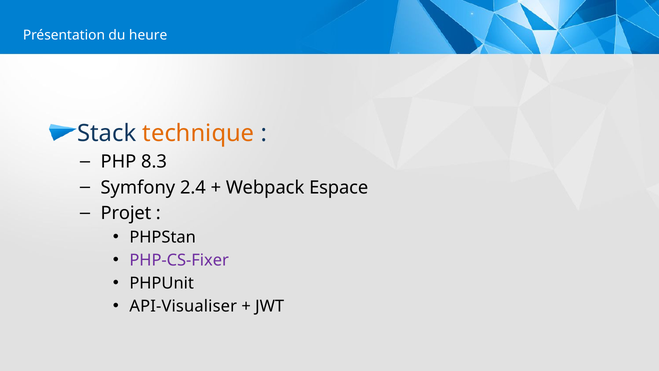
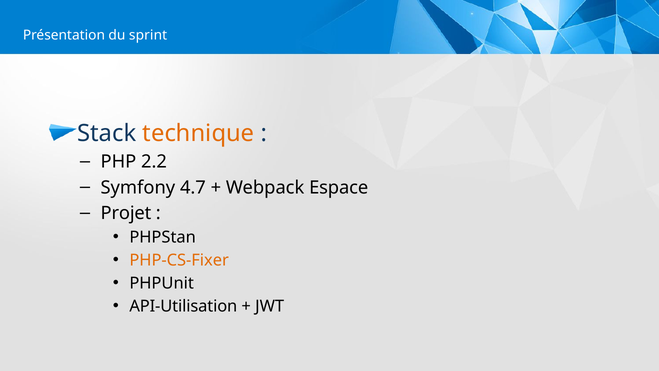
heure: heure -> sprint
8.3: 8.3 -> 2.2
2.4: 2.4 -> 4.7
PHP-CS-Fixer colour: purple -> orange
API-Visualiser: API-Visualiser -> API-Utilisation
